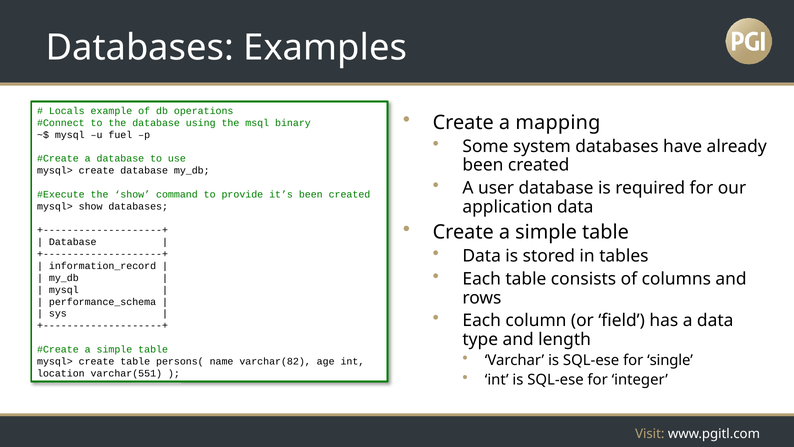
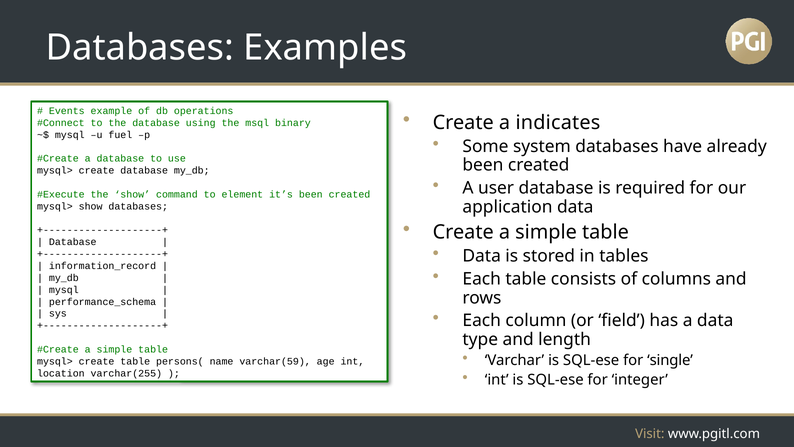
Locals: Locals -> Events
mapping: mapping -> indicates
provide: provide -> element
varchar(82: varchar(82 -> varchar(59
varchar(551: varchar(551 -> varchar(255
